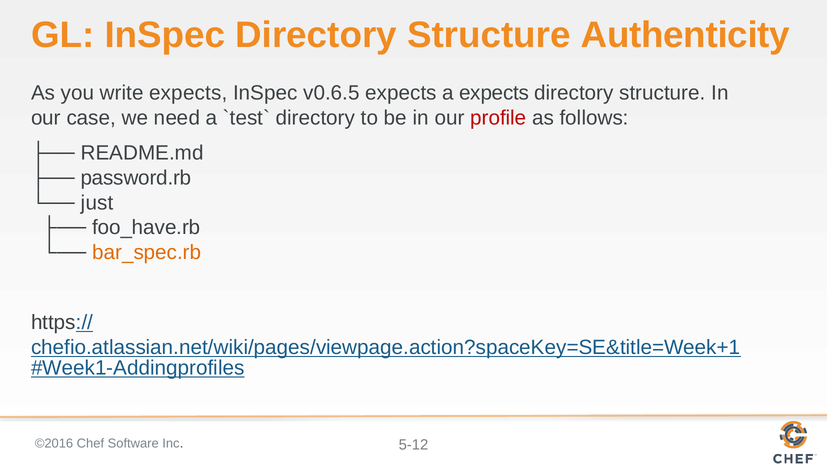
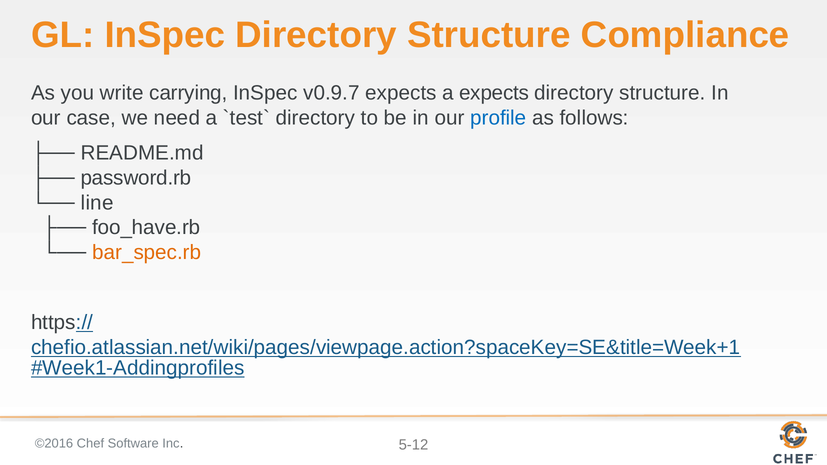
Authenticity: Authenticity -> Compliance
write expects: expects -> carrying
v0.6.5: v0.6.5 -> v0.9.7
profile colour: red -> blue
just: just -> line
